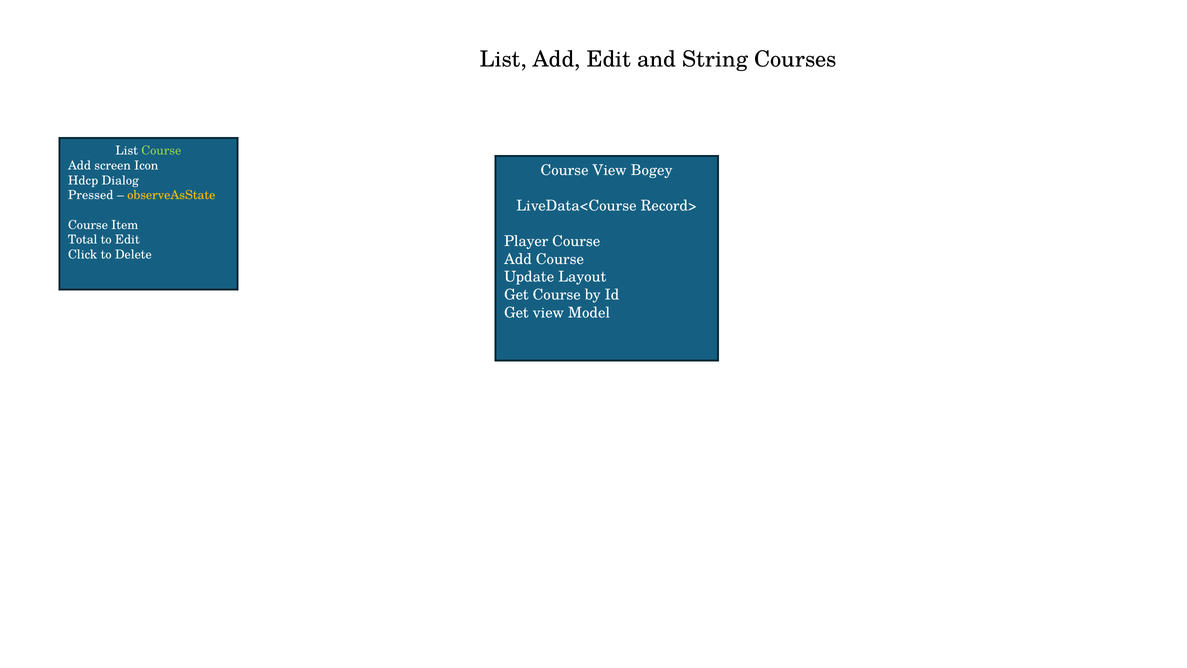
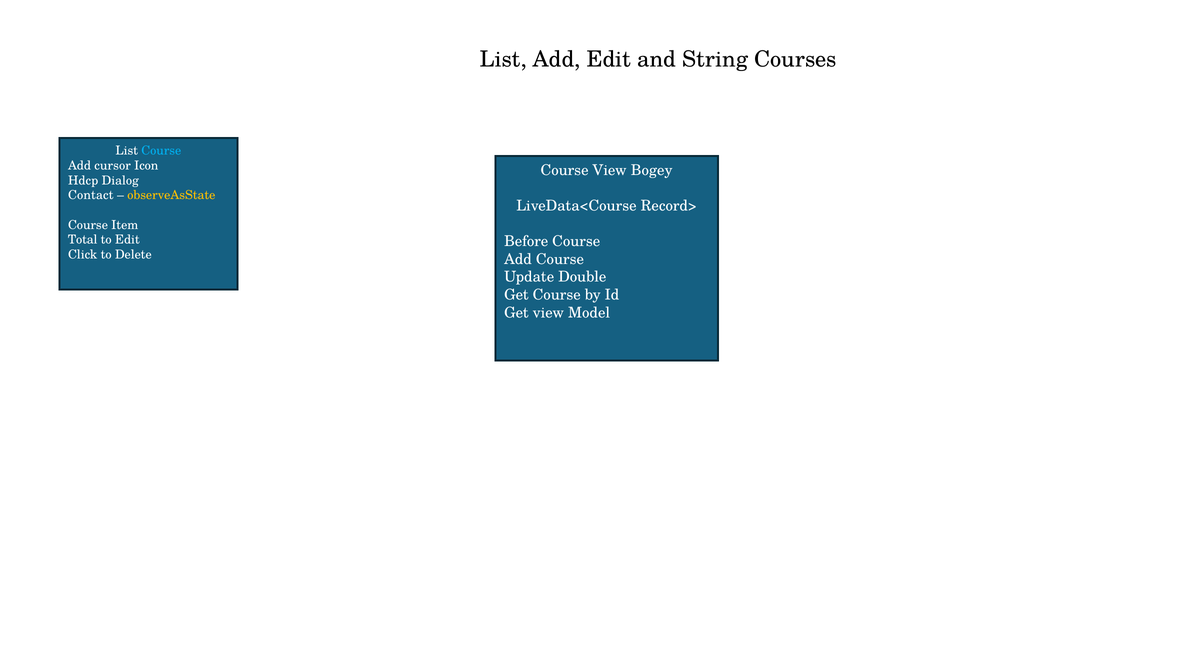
Course at (161, 151) colour: light green -> light blue
screen: screen -> cursor
Pressed: Pressed -> Contact
Player: Player -> Before
Layout: Layout -> Double
